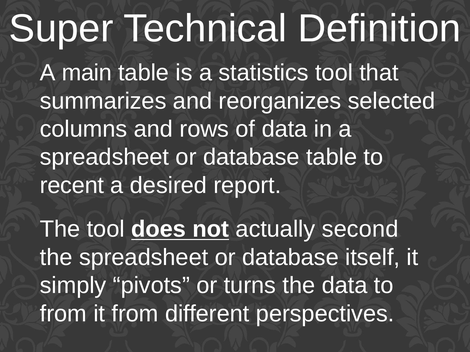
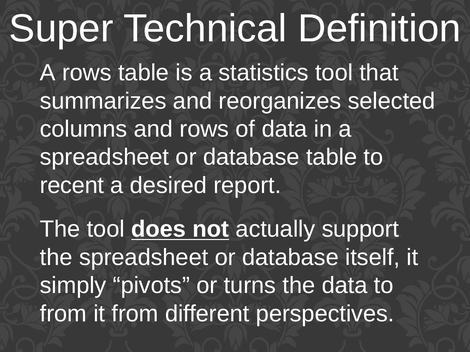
A main: main -> rows
second: second -> support
